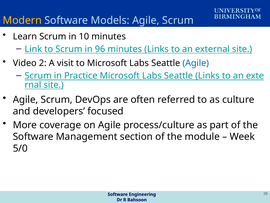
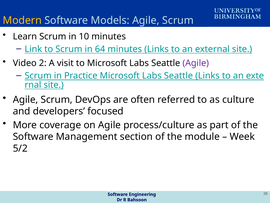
96: 96 -> 64
Agile at (196, 63) colour: blue -> purple
5/0: 5/0 -> 5/2
